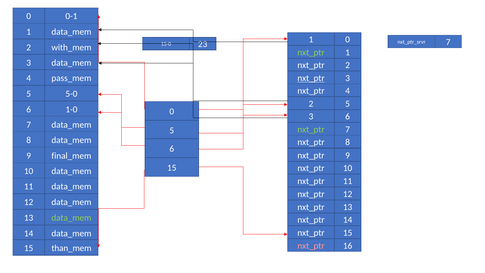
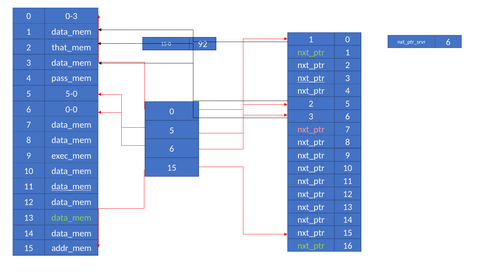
0-1: 0-1 -> 0-3
nxt_ptr_srvr 7: 7 -> 6
23: 23 -> 92
with_mem: with_mem -> that_mem
1-0: 1-0 -> 0-0
nxt_ptr at (311, 129) colour: light green -> pink
final_mem: final_mem -> exec_mem
data_mem at (71, 186) underline: none -> present
nxt_ptr at (311, 246) colour: pink -> light green
than_mem: than_mem -> addr_mem
